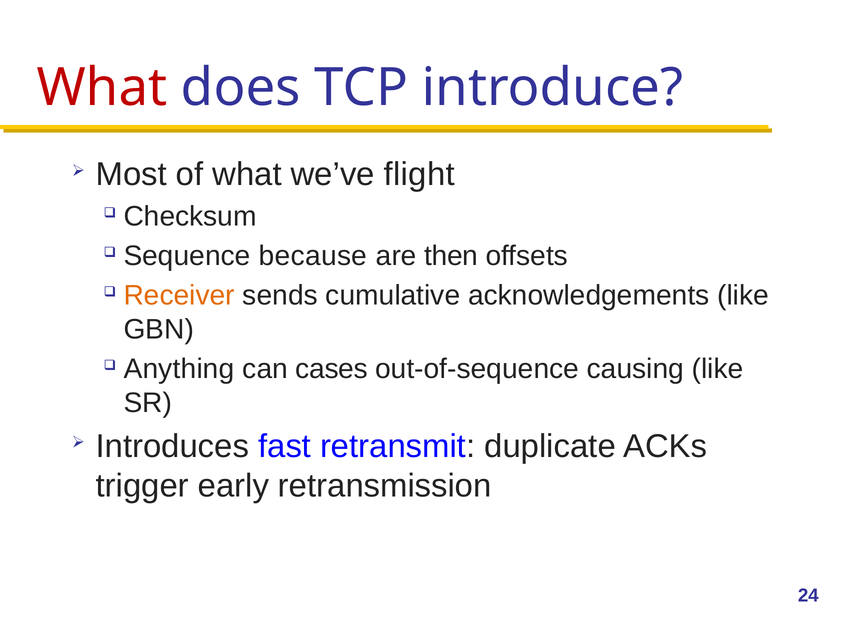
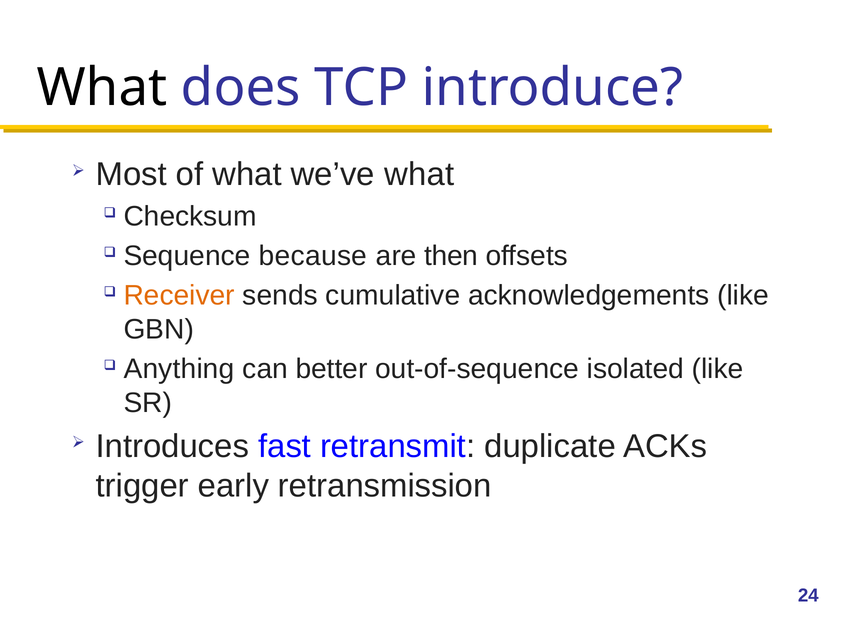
What at (102, 87) colour: red -> black
we’ve flight: flight -> what
cases: cases -> better
causing: causing -> isolated
